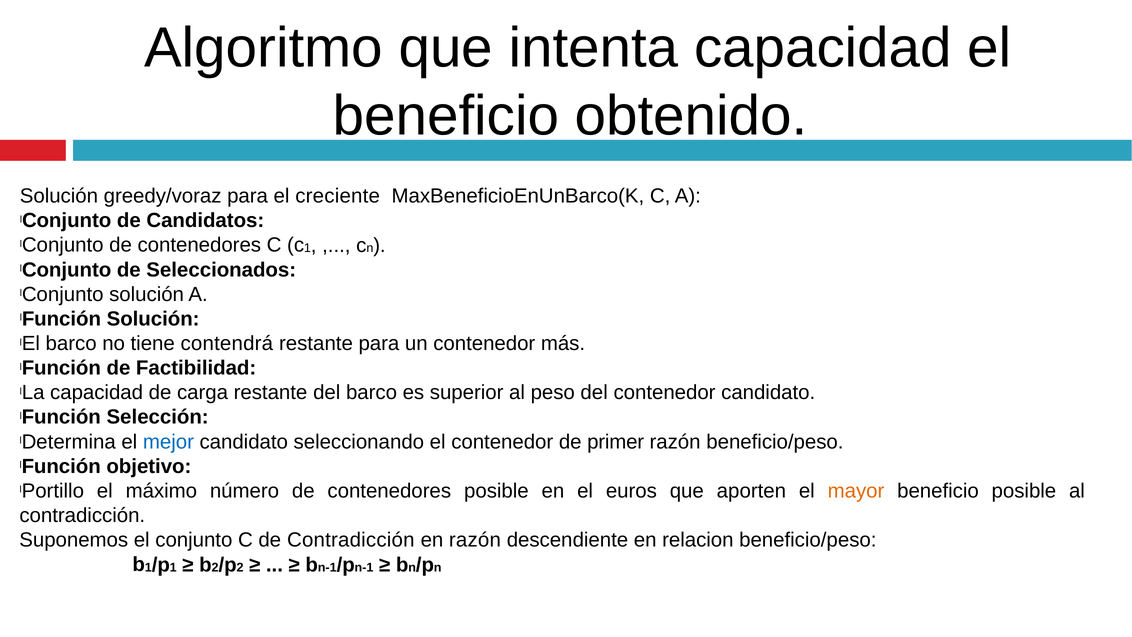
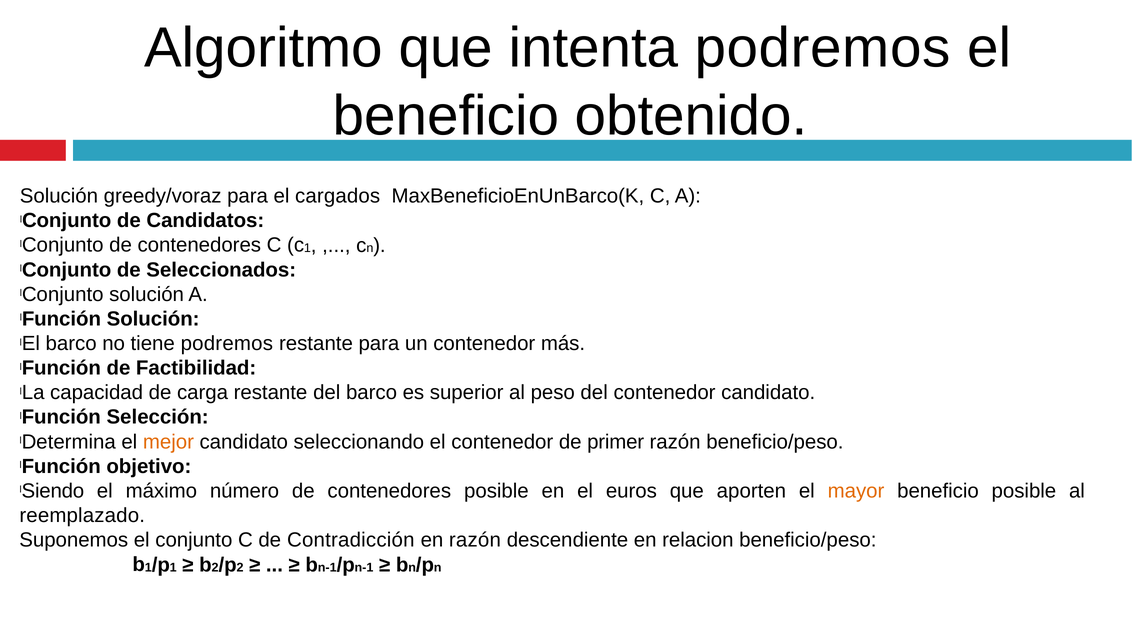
intenta capacidad: capacidad -> podremos
creciente: creciente -> cargados
tiene contendrá: contendrá -> podremos
mejor colour: blue -> orange
Portillo: Portillo -> Siendo
contradicción at (82, 515): contradicción -> reemplazado
